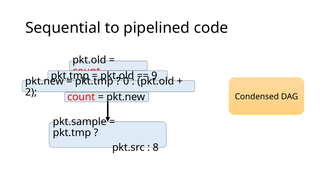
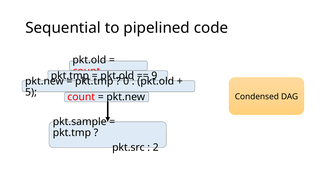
2: 2 -> 5
8: 8 -> 2
